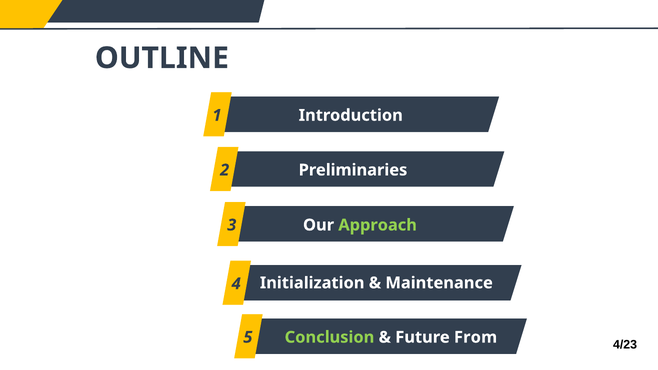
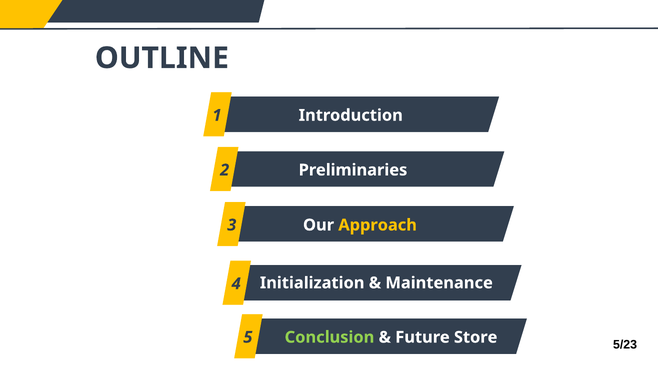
Approach colour: light green -> yellow
From: From -> Store
4/23: 4/23 -> 5/23
